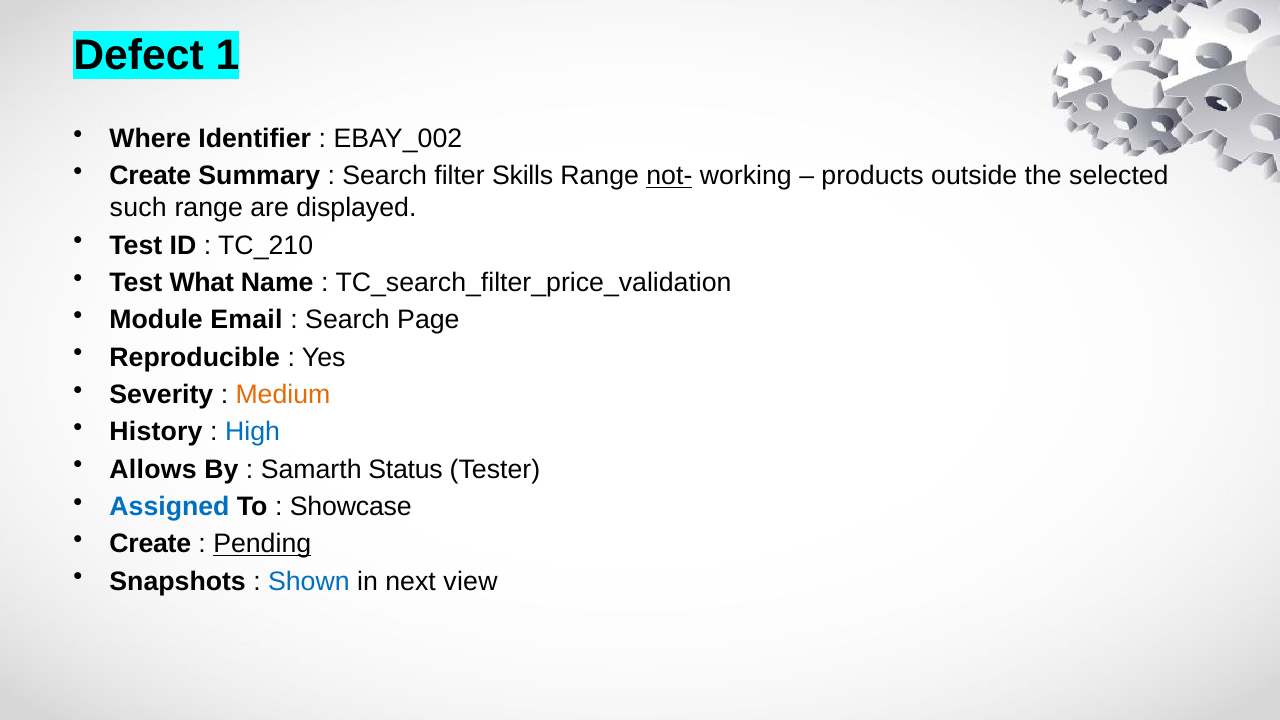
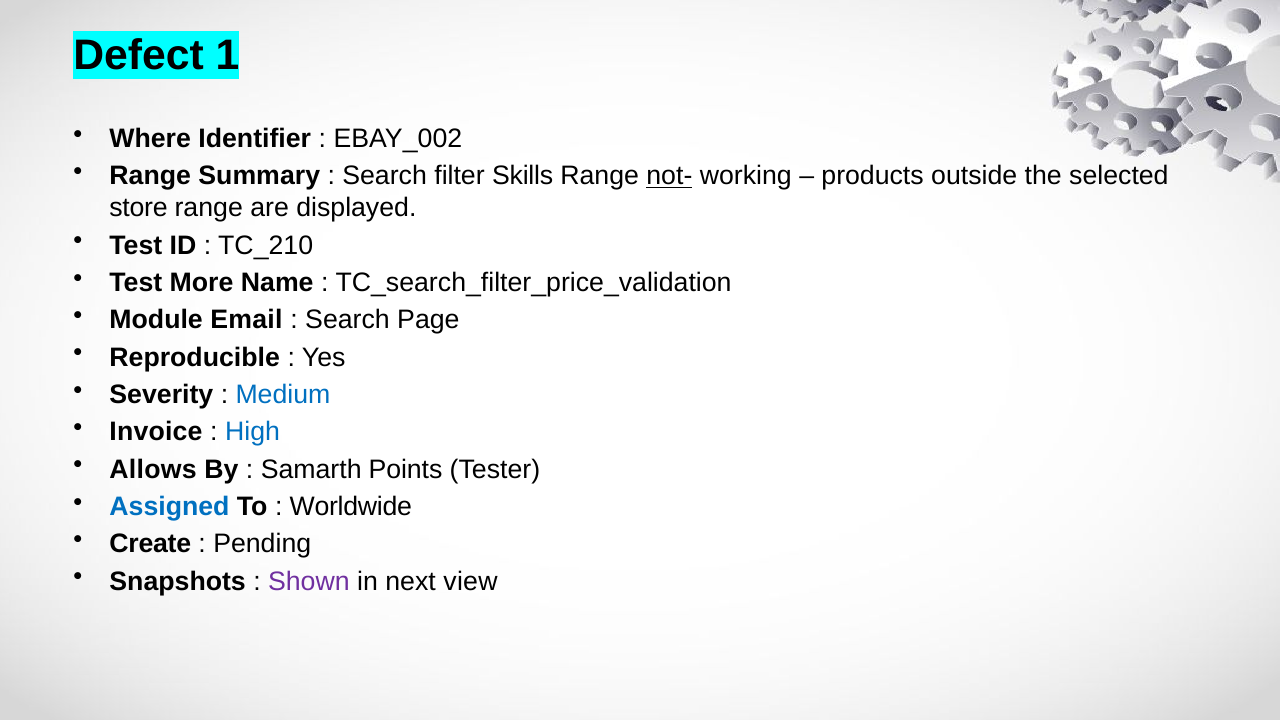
Create at (150, 176): Create -> Range
such: such -> store
What: What -> More
Medium colour: orange -> blue
History: History -> Invoice
Status: Status -> Points
Showcase: Showcase -> Worldwide
Pending underline: present -> none
Shown colour: blue -> purple
